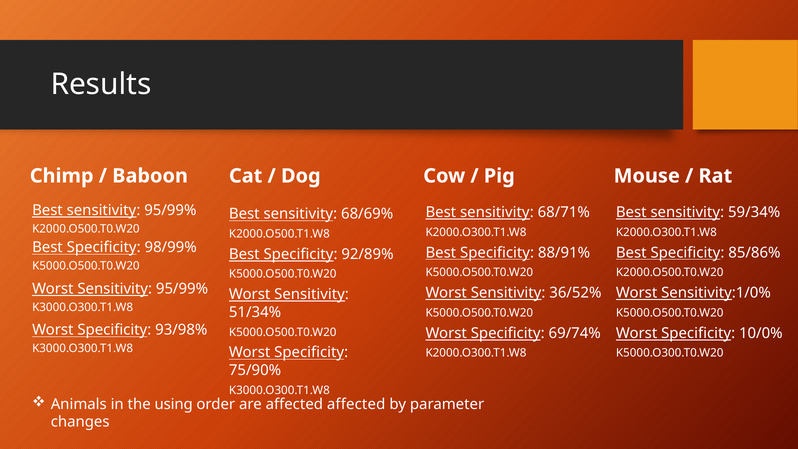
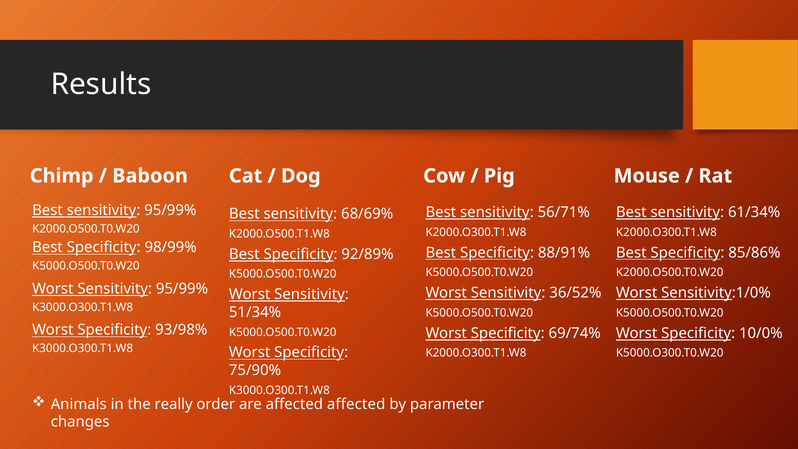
68/71%: 68/71% -> 56/71%
59/34%: 59/34% -> 61/34%
using: using -> really
